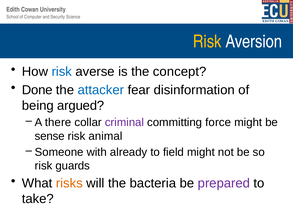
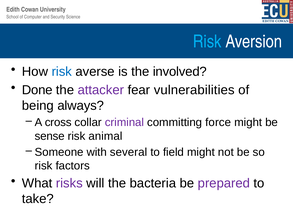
Risk at (207, 41) colour: yellow -> light blue
concept: concept -> involved
attacker colour: blue -> purple
disinformation: disinformation -> vulnerabilities
argued: argued -> always
there: there -> cross
already: already -> several
guards: guards -> factors
risks colour: orange -> purple
